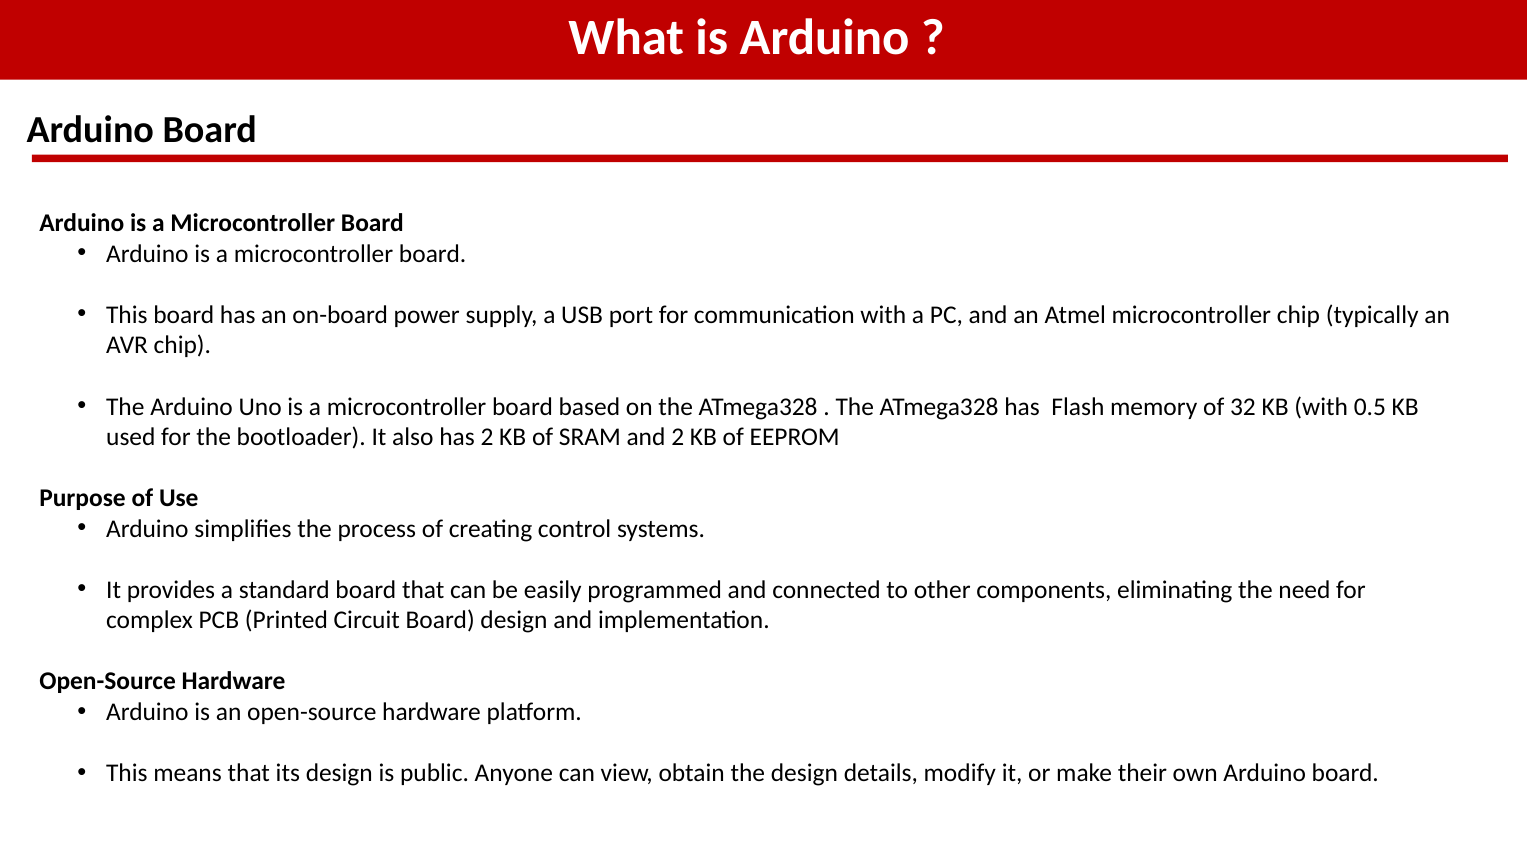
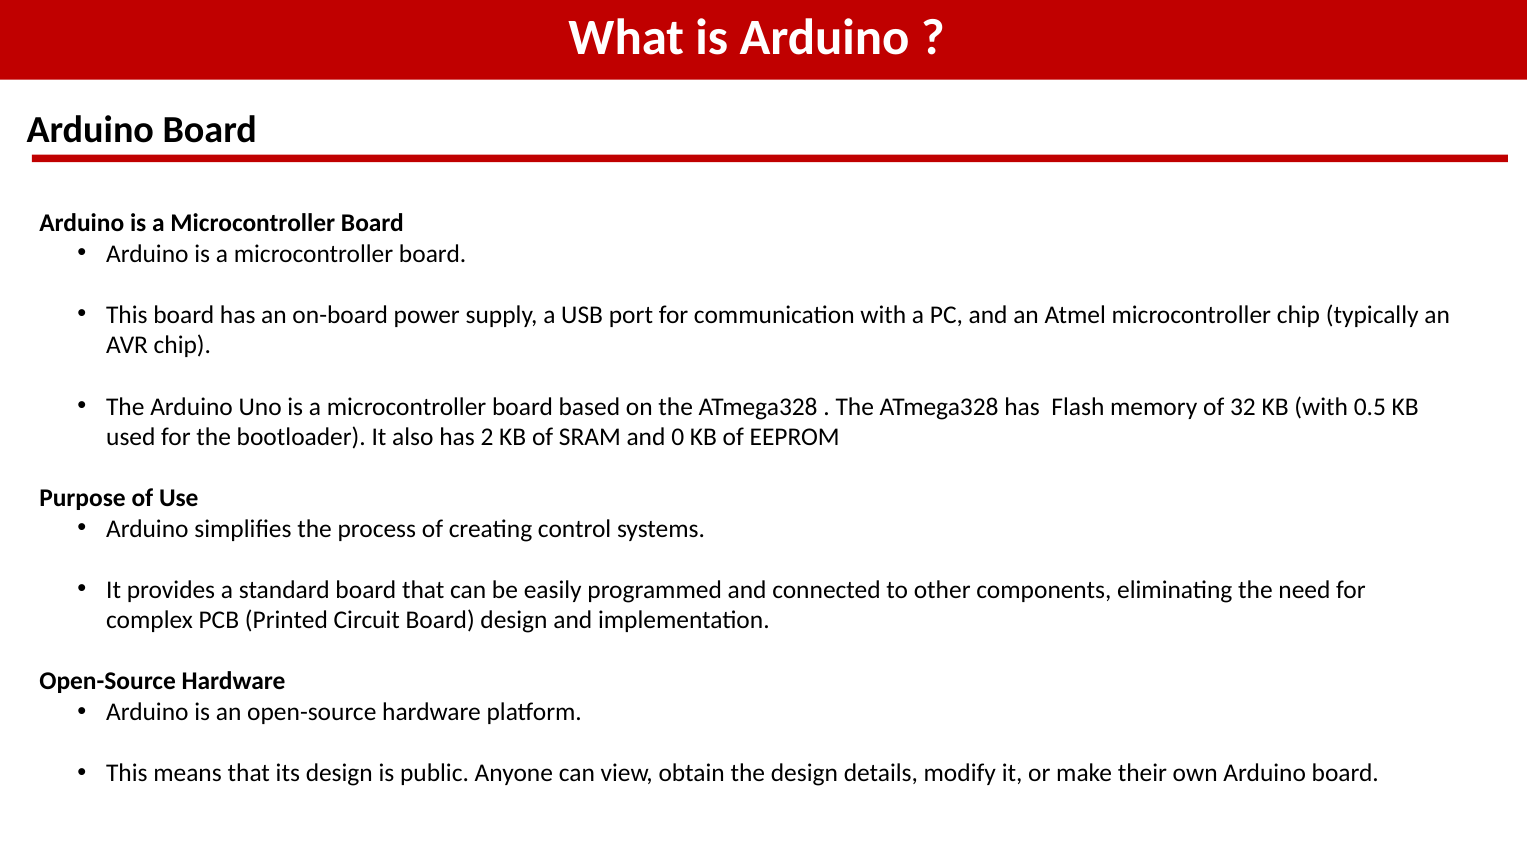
and 2: 2 -> 0
